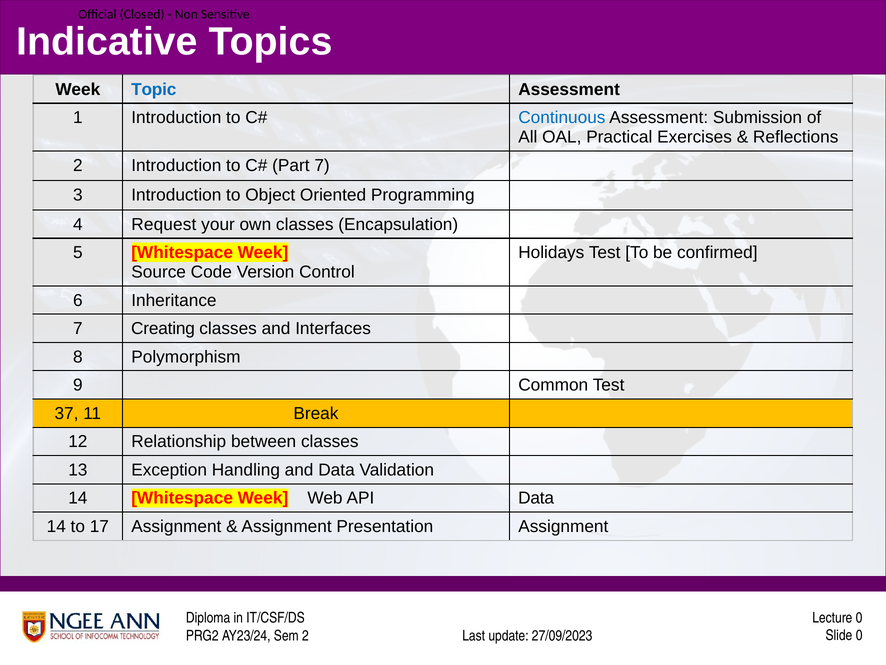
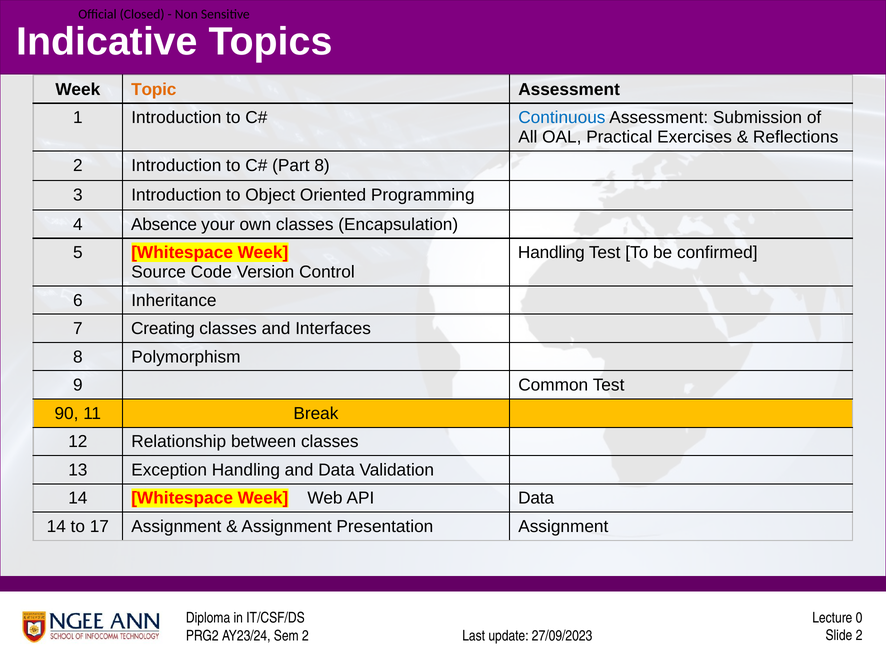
Topic colour: blue -> orange
Part 7: 7 -> 8
Request: Request -> Absence
Holidays at (551, 252): Holidays -> Handling
37: 37 -> 90
0 at (859, 635): 0 -> 2
